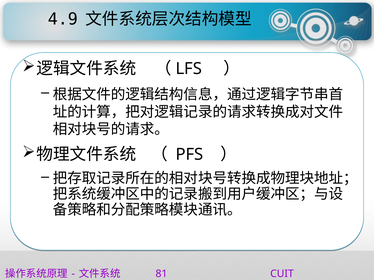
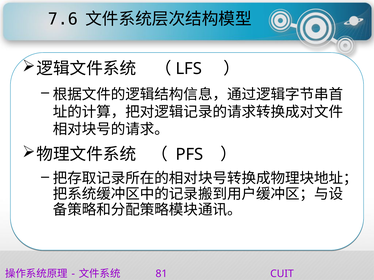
4.9: 4.9 -> 7.6
